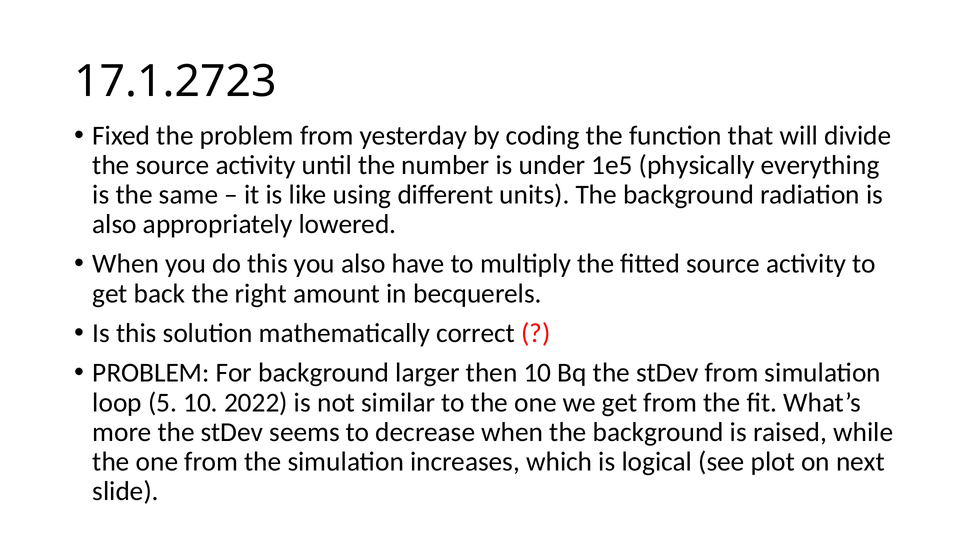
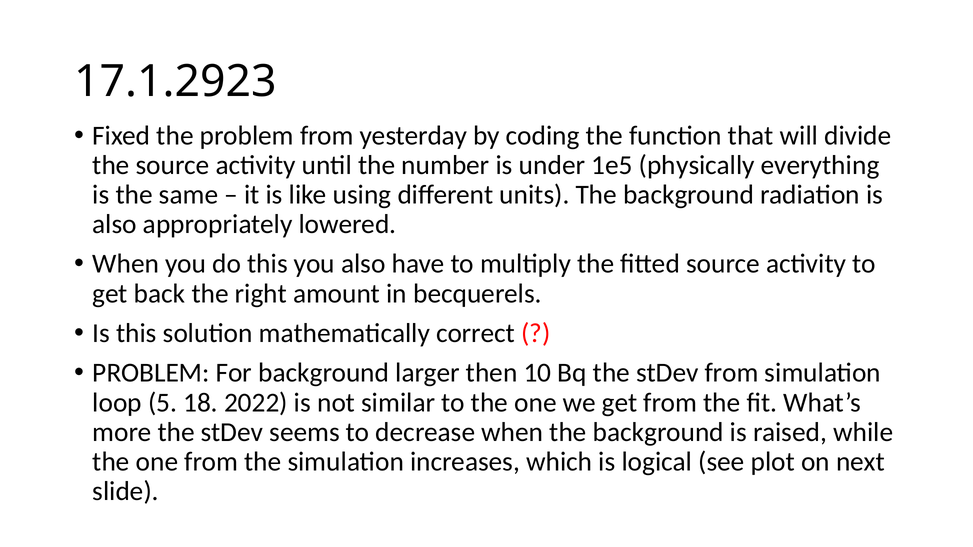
17.1.2723: 17.1.2723 -> 17.1.2923
5 10: 10 -> 18
